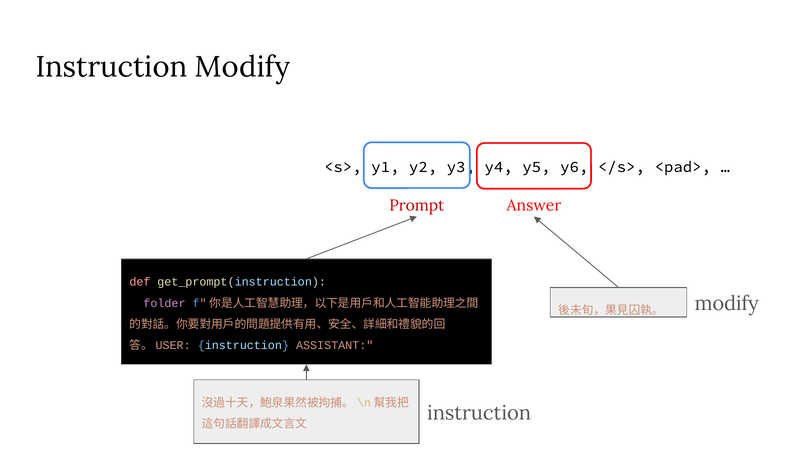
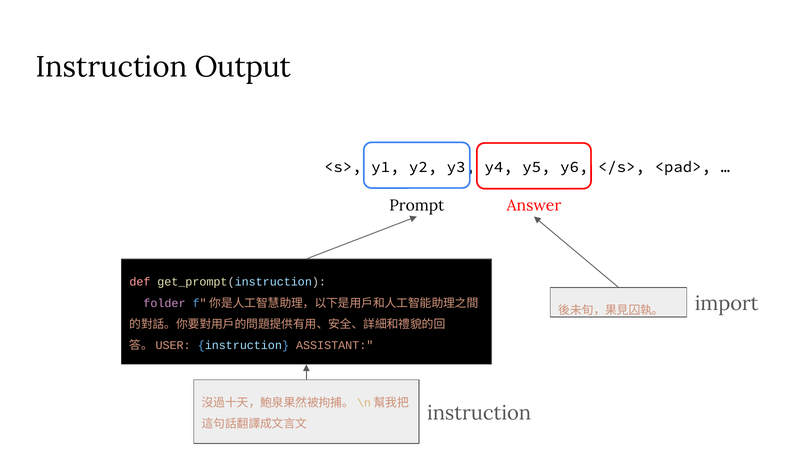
Modify at (243, 67): Modify -> Output
Prompt colour: red -> black
modify at (727, 303): modify -> import
